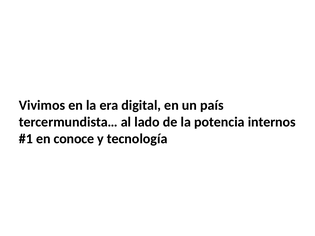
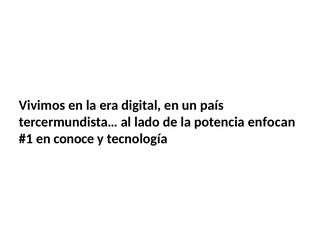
internos: internos -> enfocan
